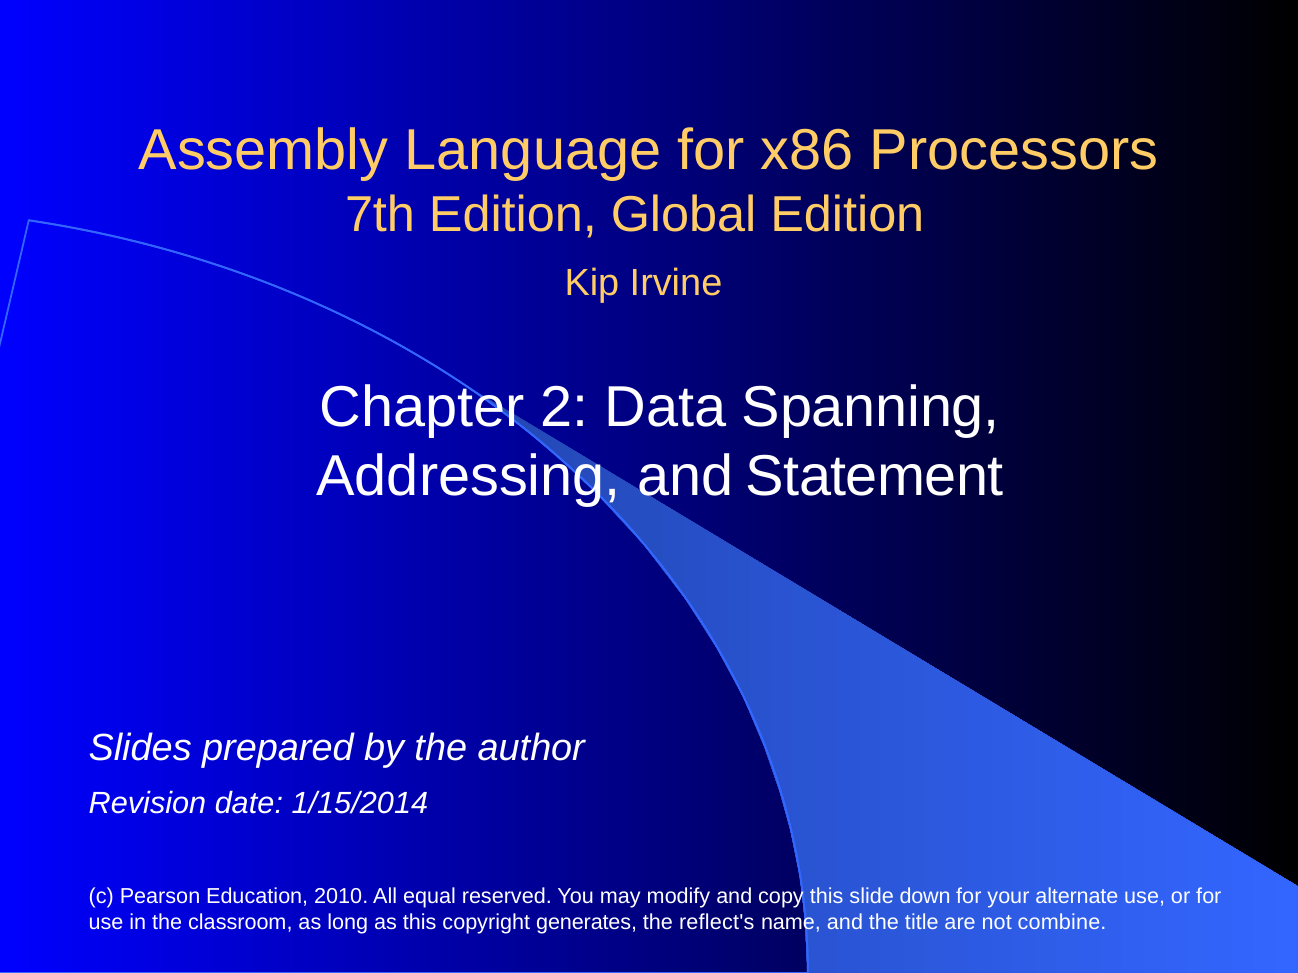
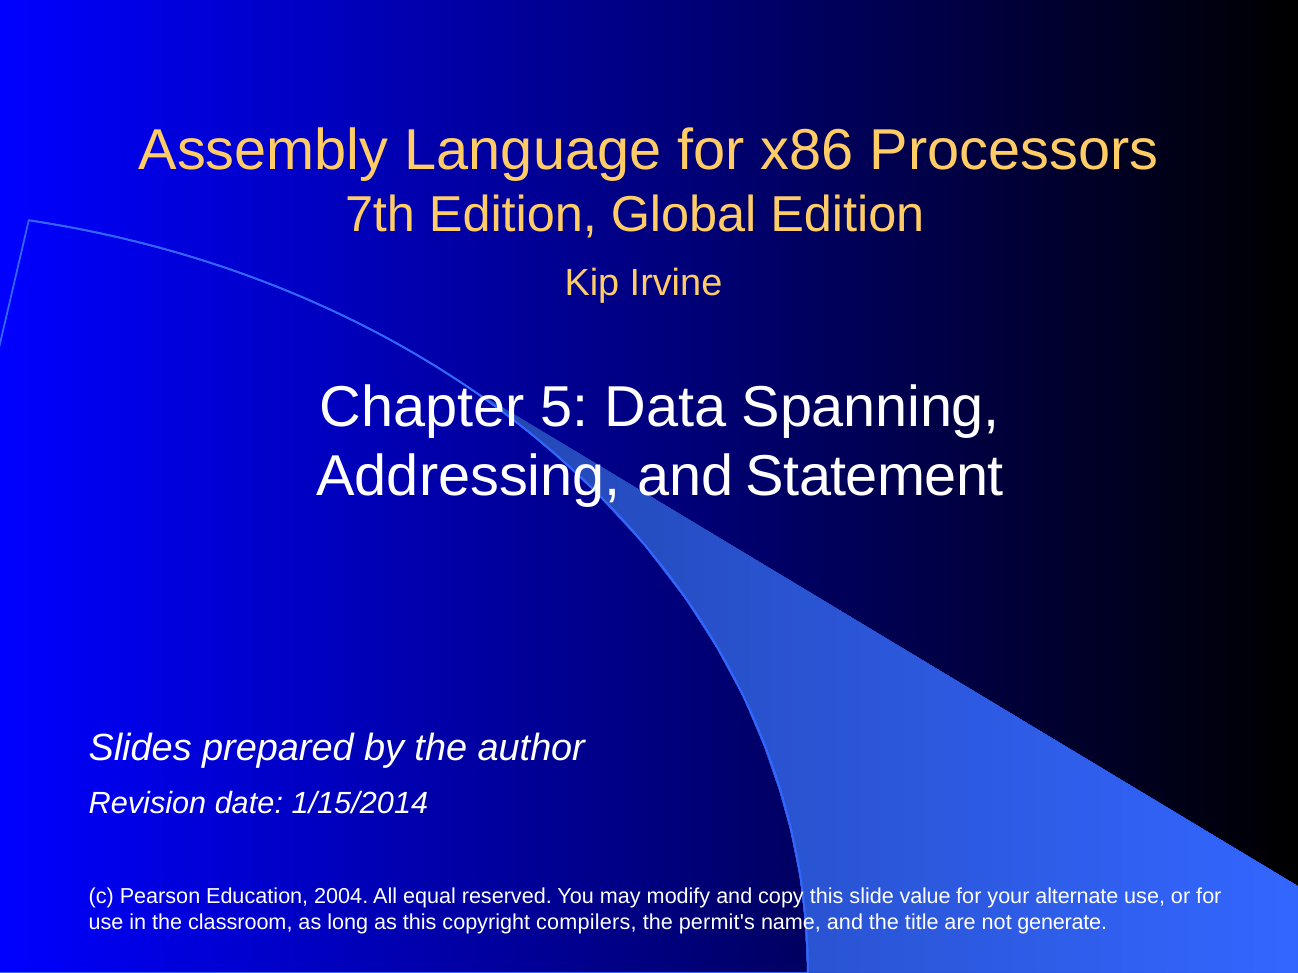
2: 2 -> 5
2010: 2010 -> 2004
down: down -> value
generates: generates -> compilers
reflect's: reflect's -> permit's
combine: combine -> generate
